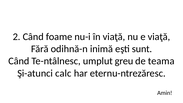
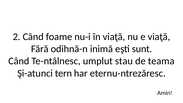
greu: greu -> stau
calc: calc -> tern
